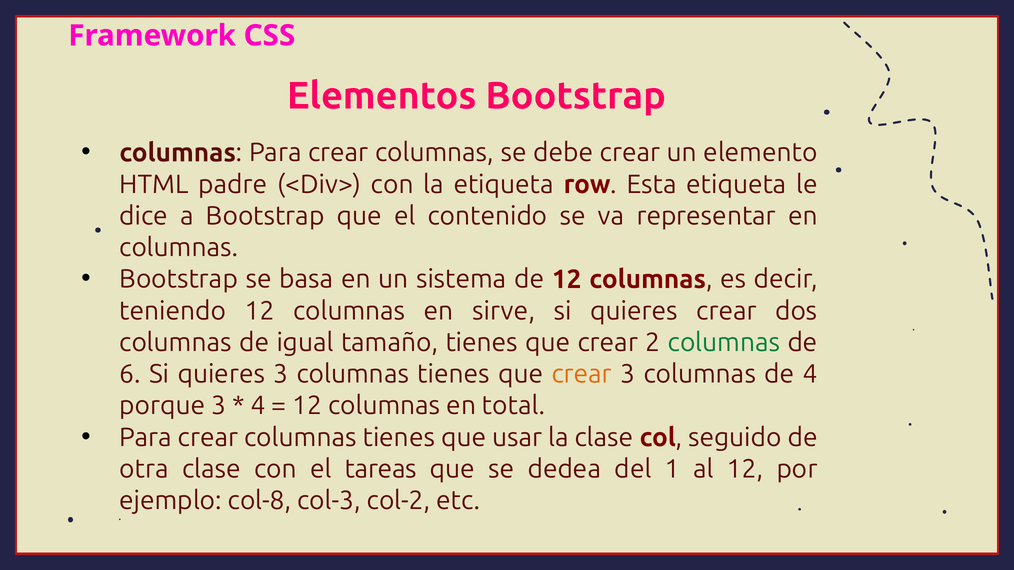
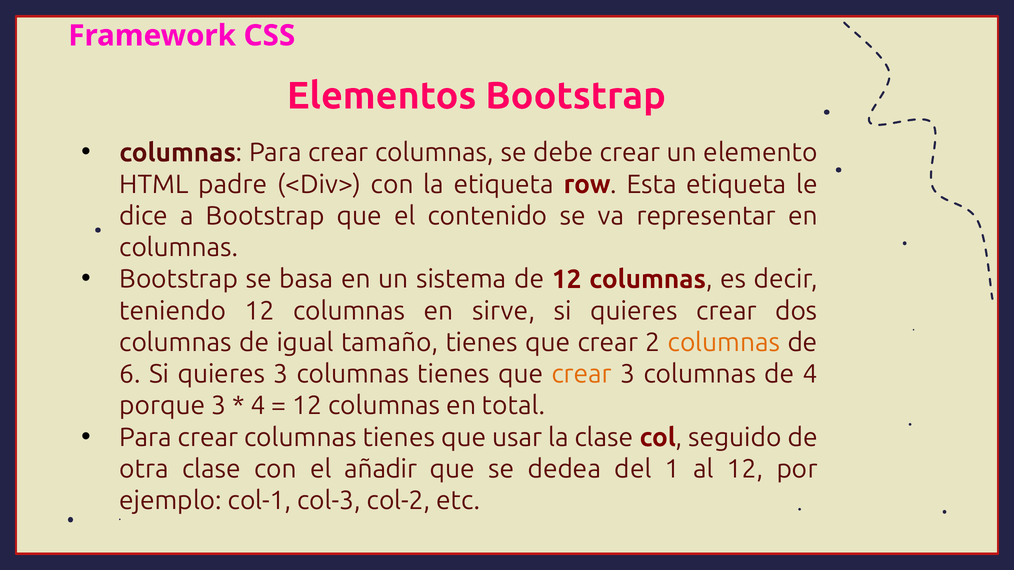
columnas at (724, 343) colour: green -> orange
tareas: tareas -> añadir
col-8: col-8 -> col-1
